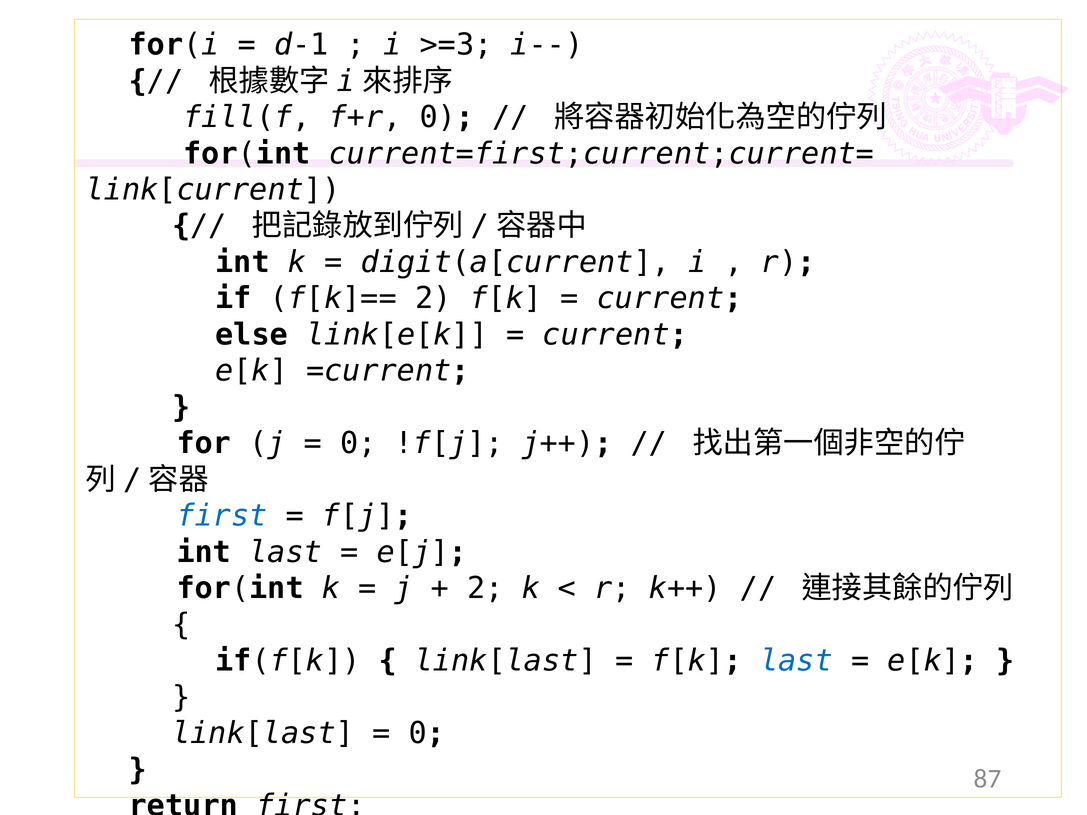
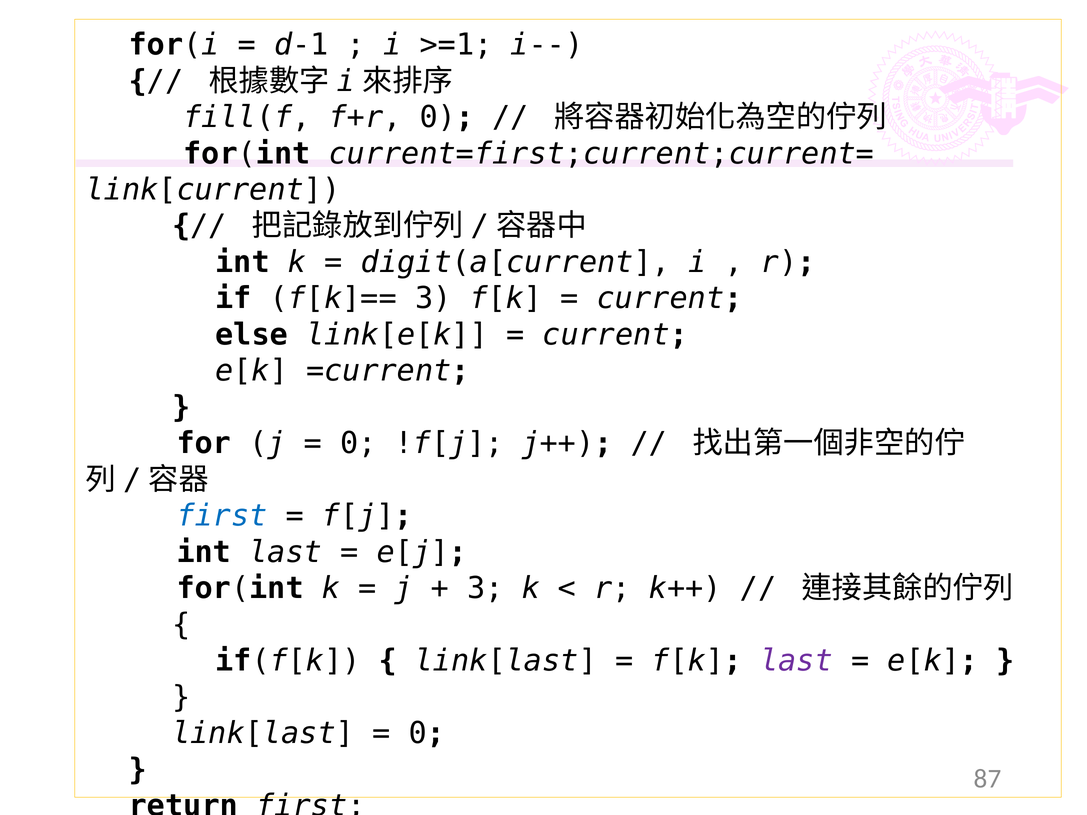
>=3: >=3 -> >=1
f[k]== 2: 2 -> 3
2 at (485, 589): 2 -> 3
last at (796, 661) colour: blue -> purple
